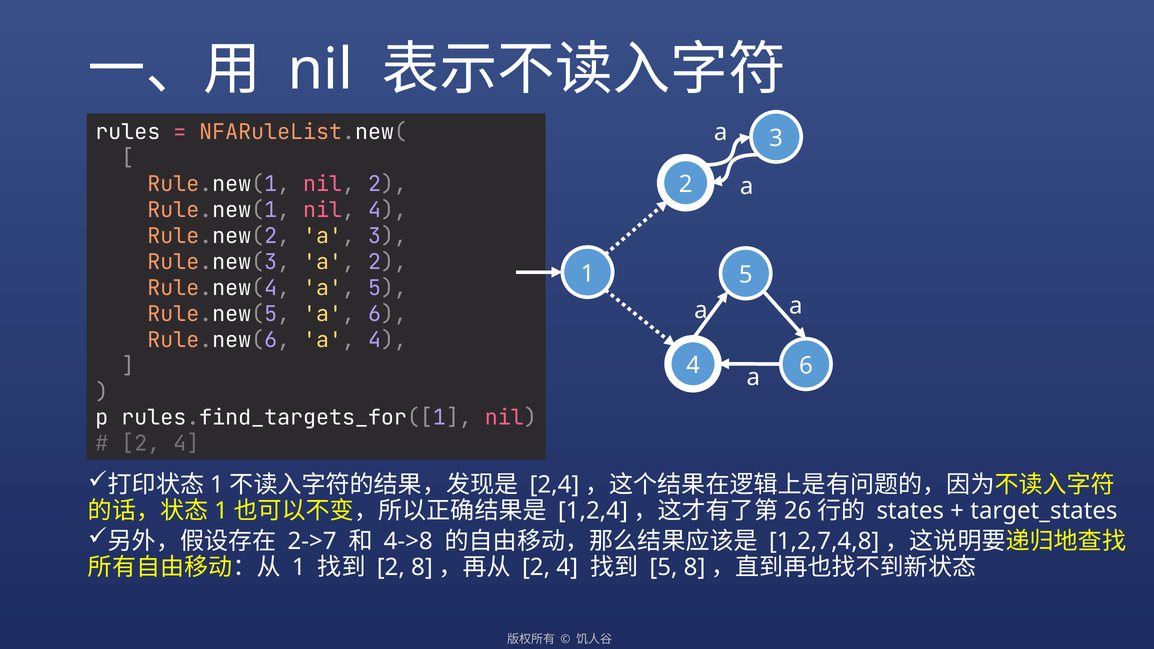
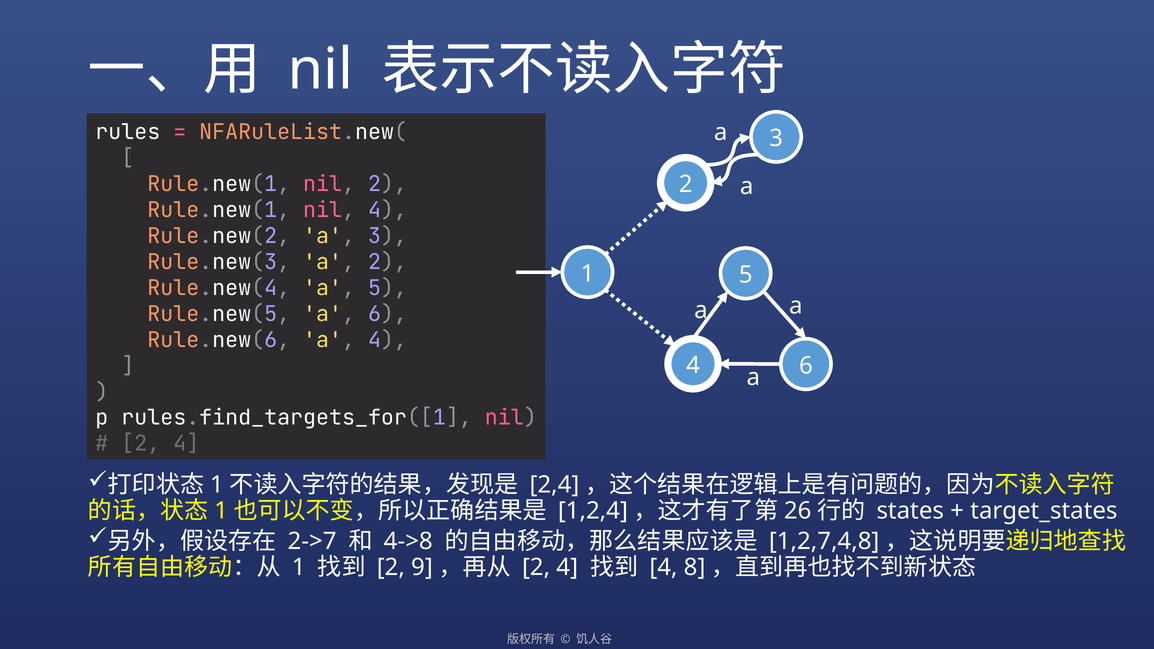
2 8: 8 -> 9
5 at (663, 567): 5 -> 4
